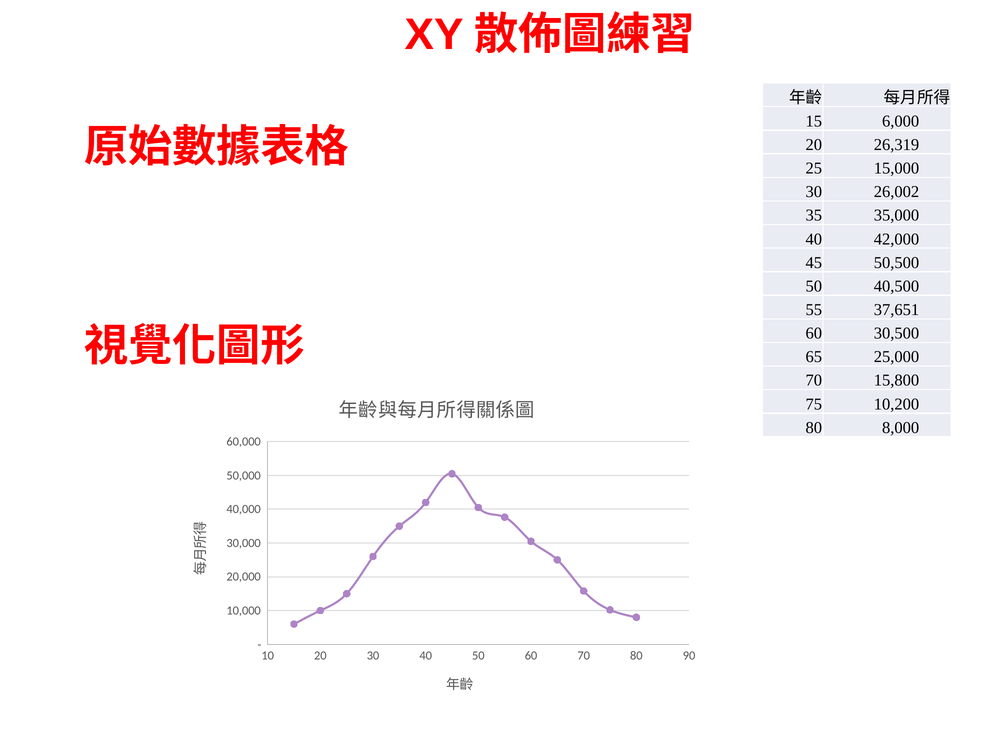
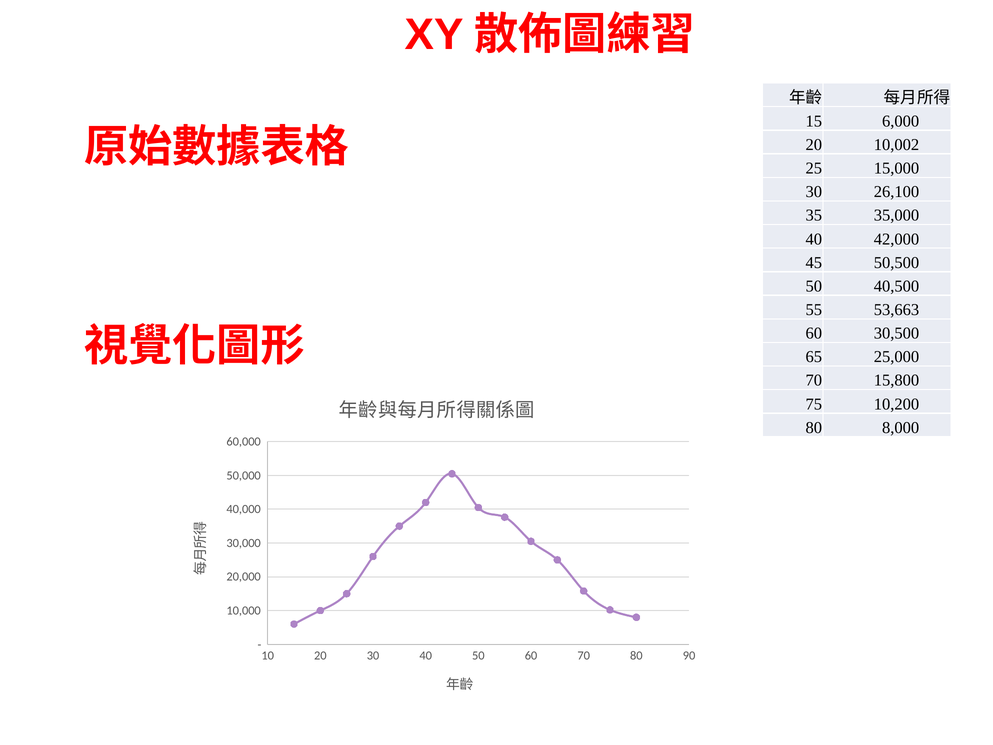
26,319: 26,319 -> 10,002
26,002: 26,002 -> 26,100
37,651: 37,651 -> 53,663
